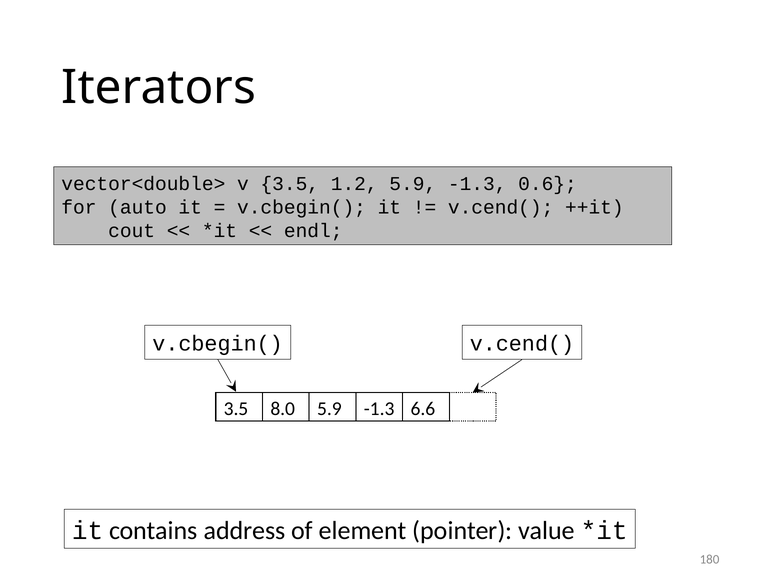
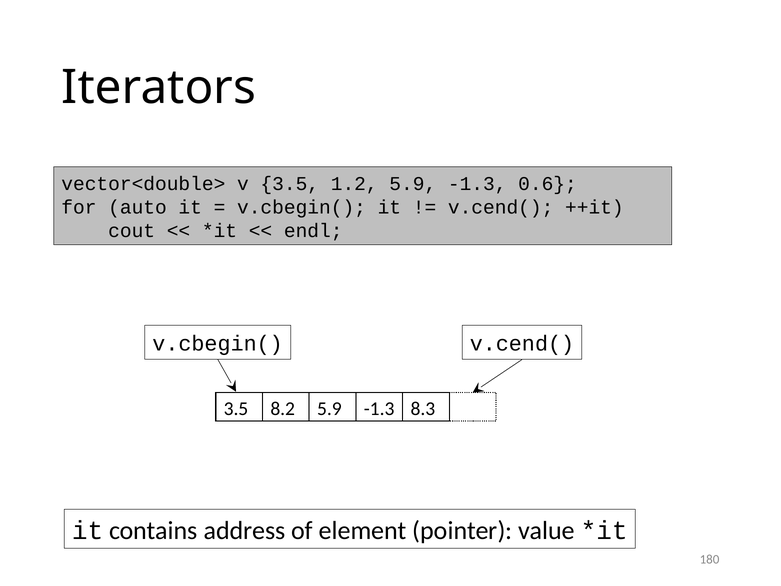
8.0: 8.0 -> 8.2
6.6: 6.6 -> 8.3
